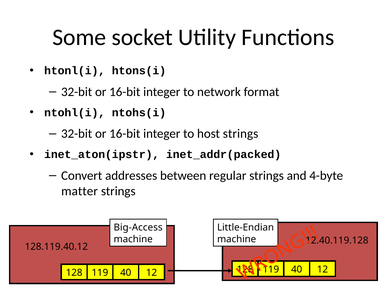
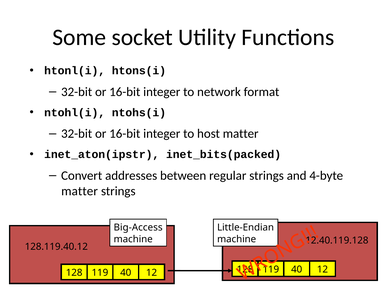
host strings: strings -> matter
inet_addr(packed: inet_addr(packed -> inet_bits(packed
